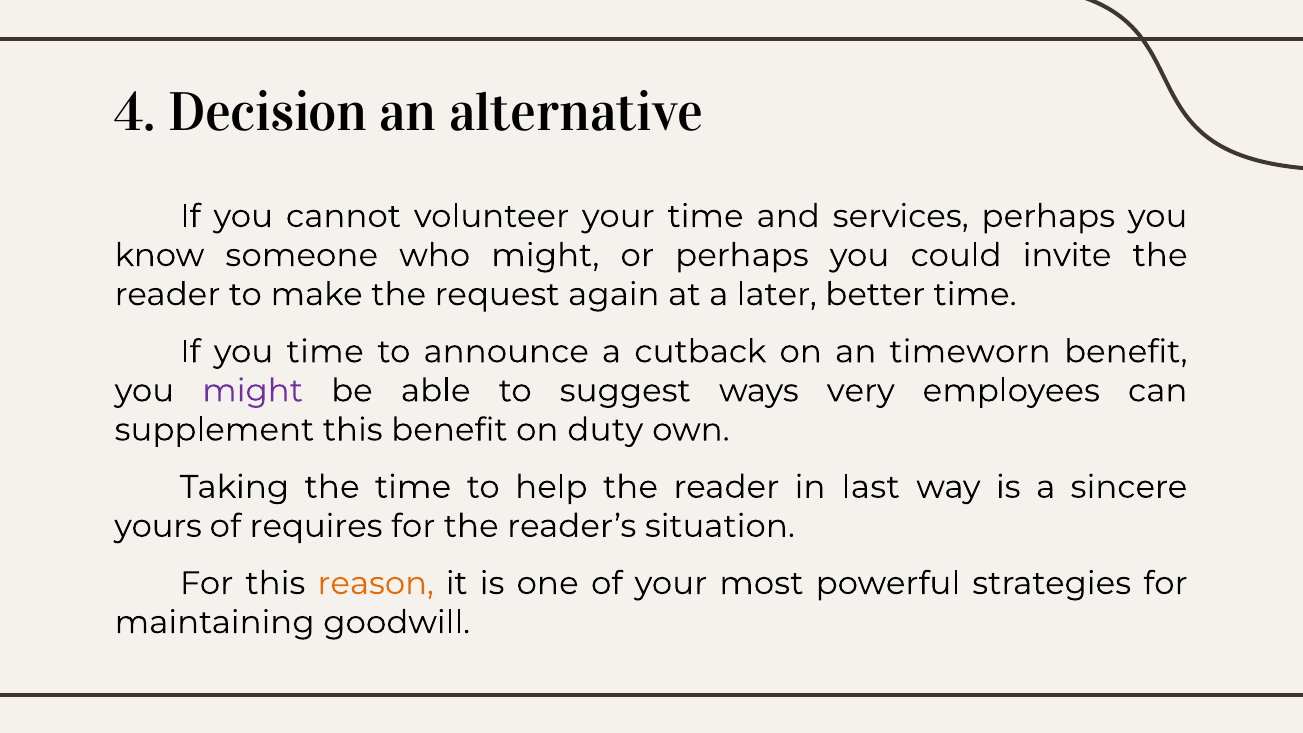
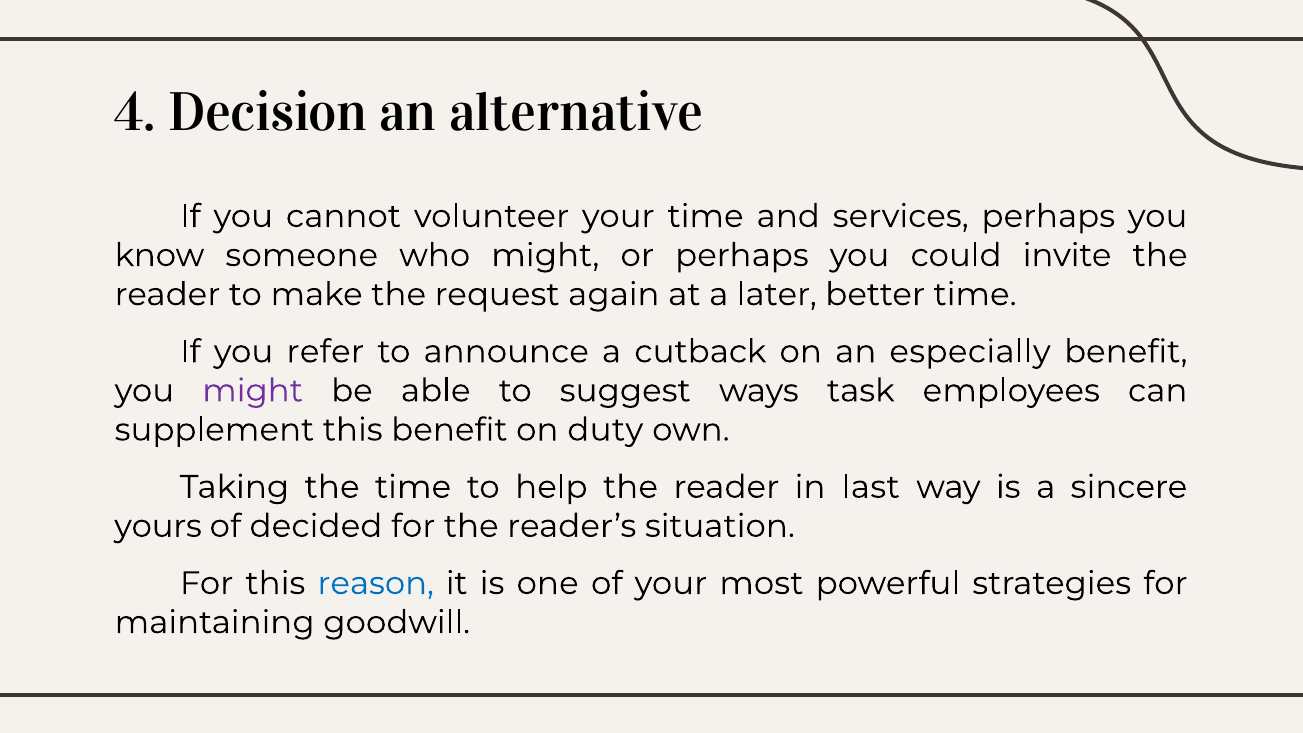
you time: time -> refer
timeworn: timeworn -> especially
very: very -> task
requires: requires -> decided
reason colour: orange -> blue
